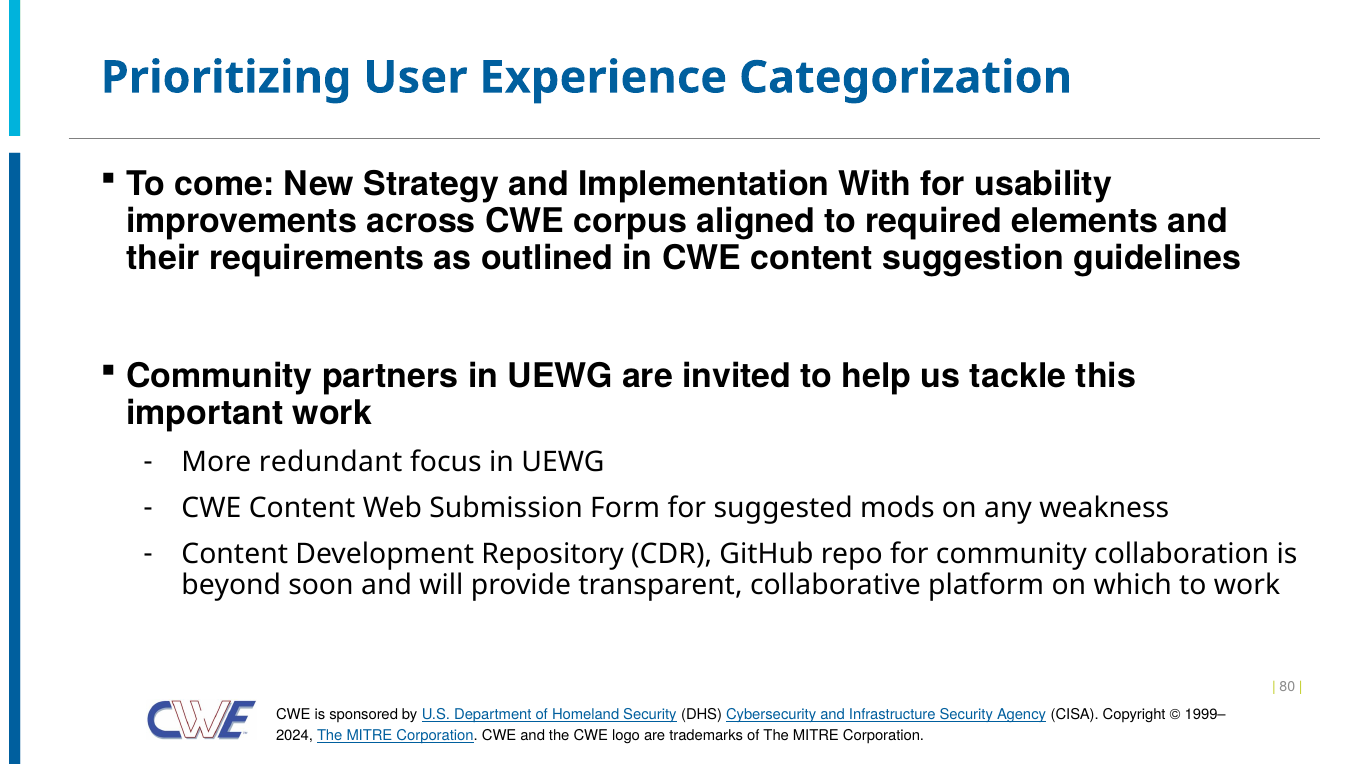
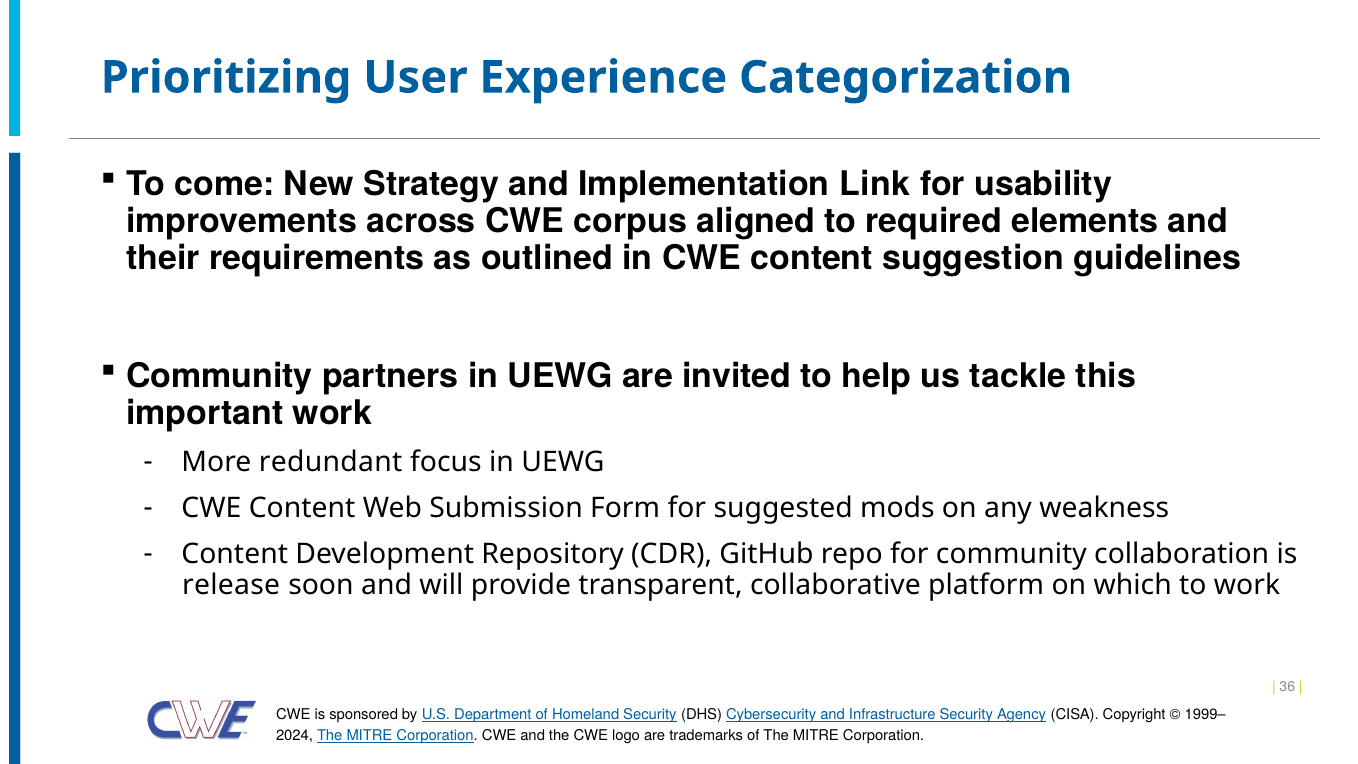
With: With -> Link
beyond: beyond -> release
80: 80 -> 36
